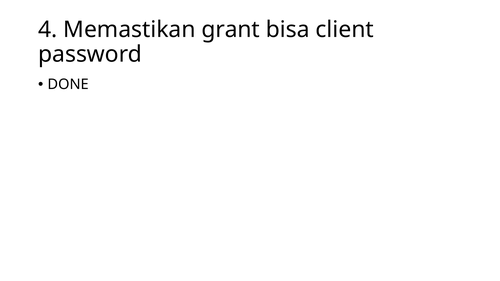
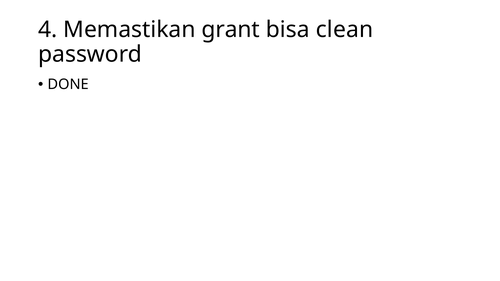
client: client -> clean
